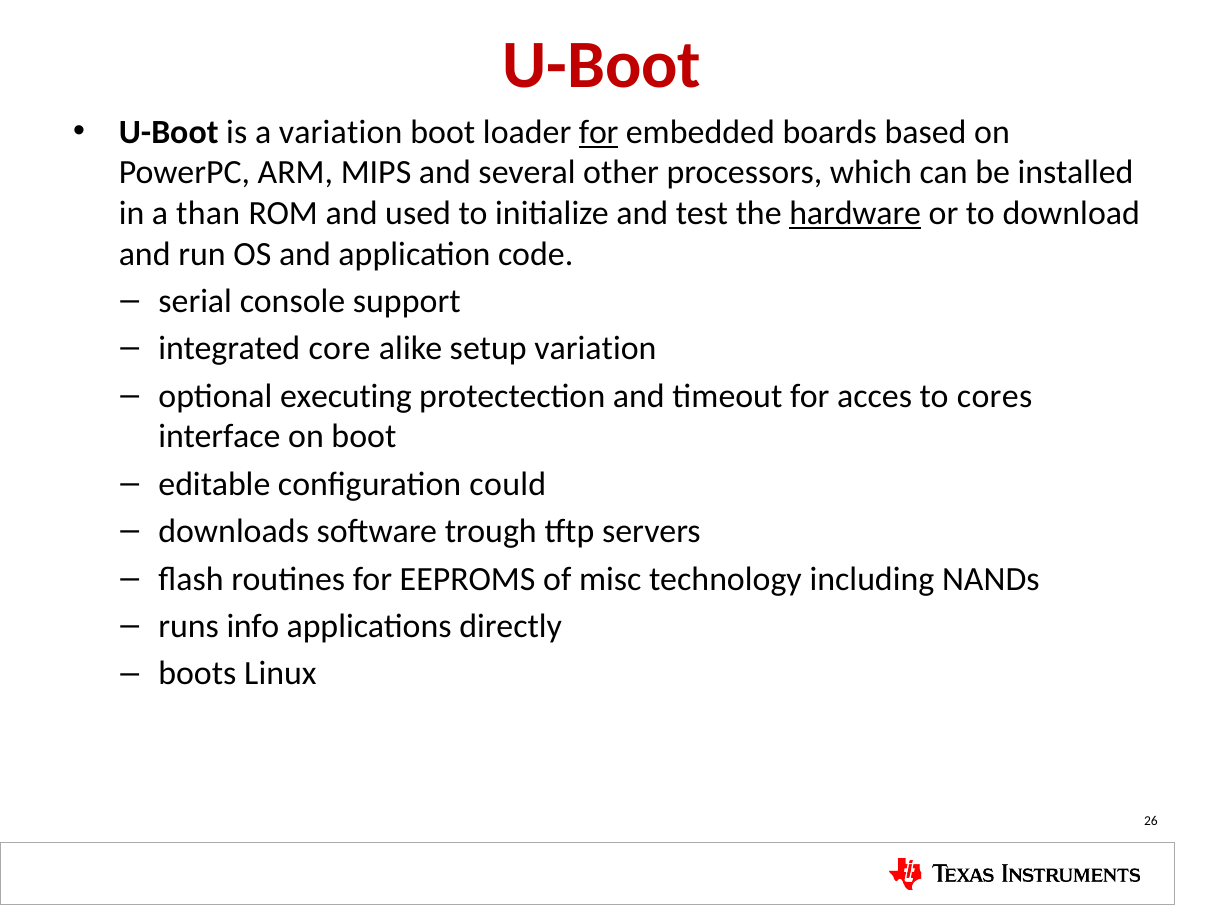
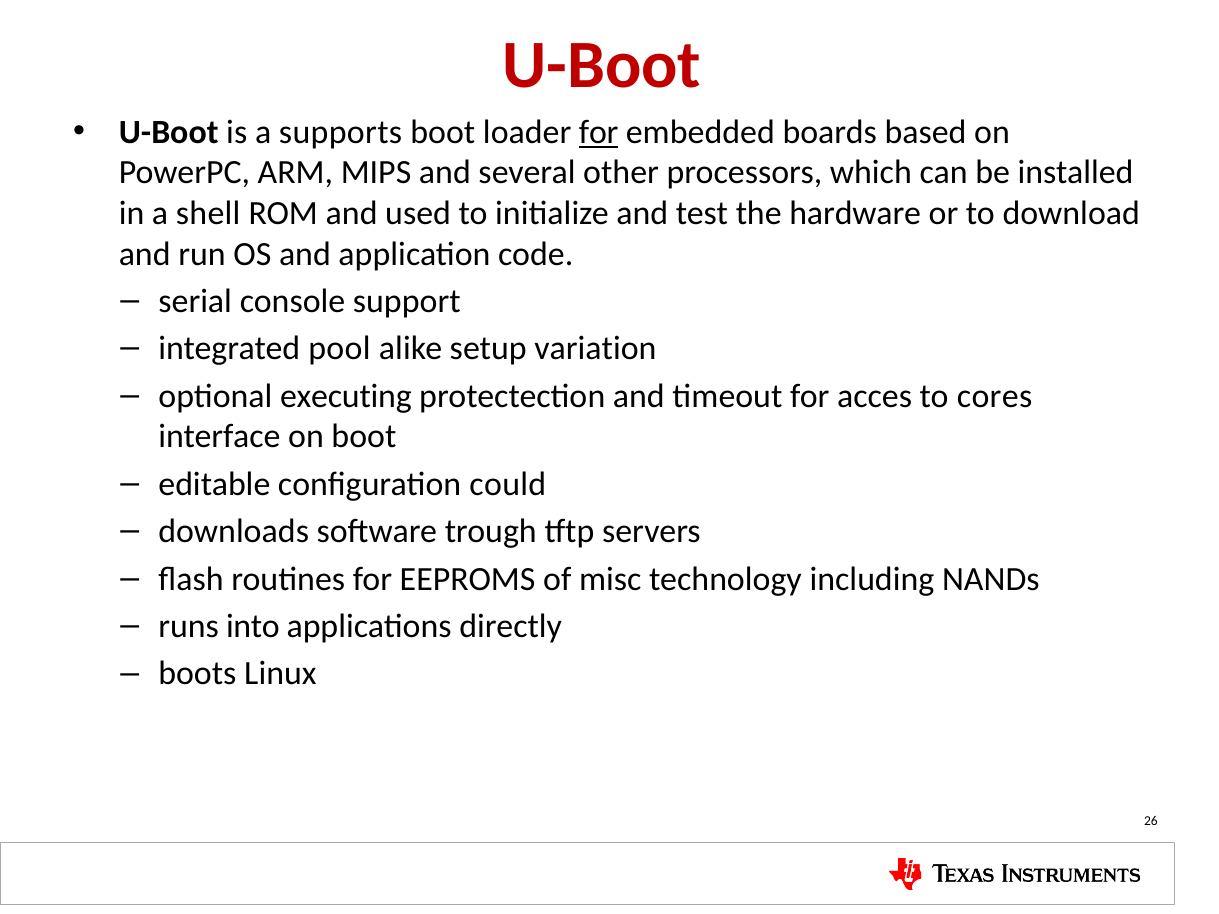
a variation: variation -> supports
than: than -> shell
hardware underline: present -> none
core: core -> pool
info: info -> into
